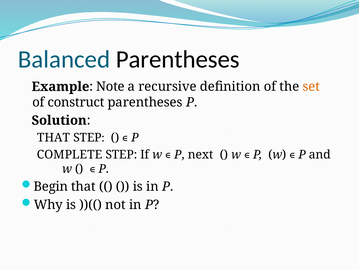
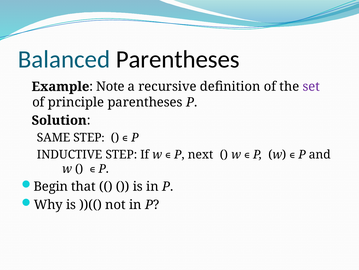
set colour: orange -> purple
construct: construct -> principle
THAT at (54, 137): THAT -> SAME
COMPLETE: COMPLETE -> INDUCTIVE
